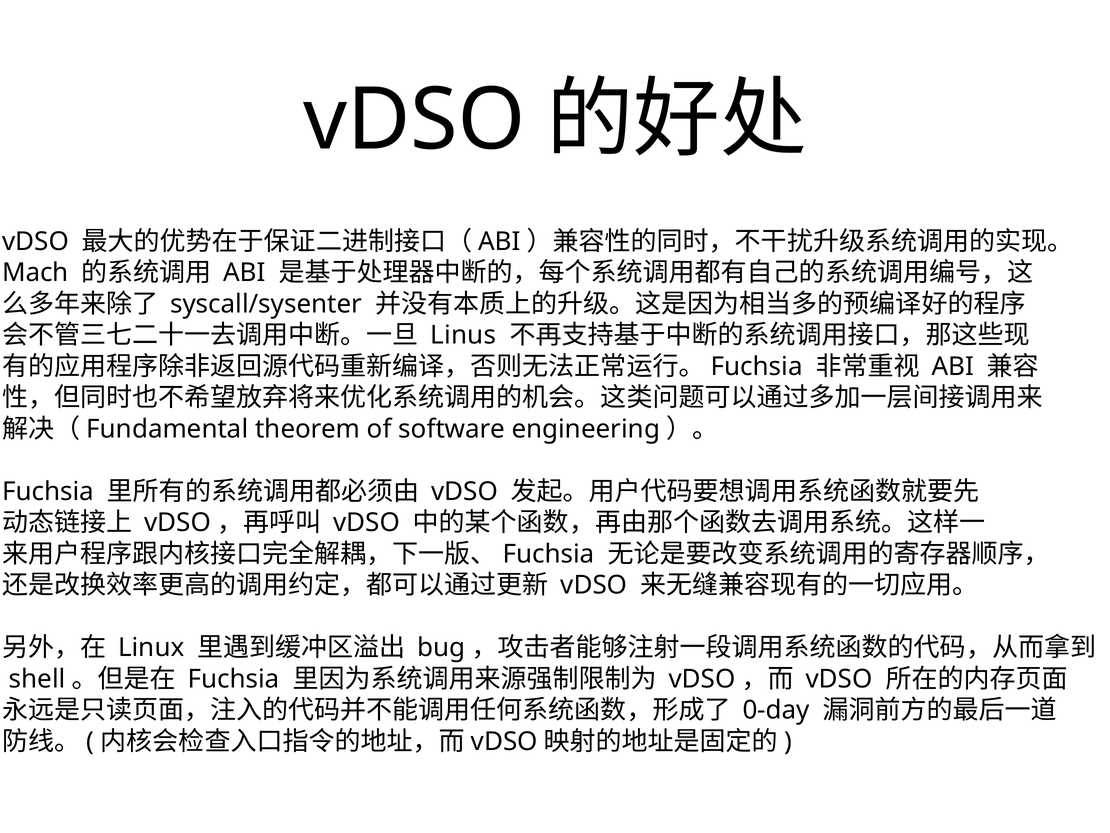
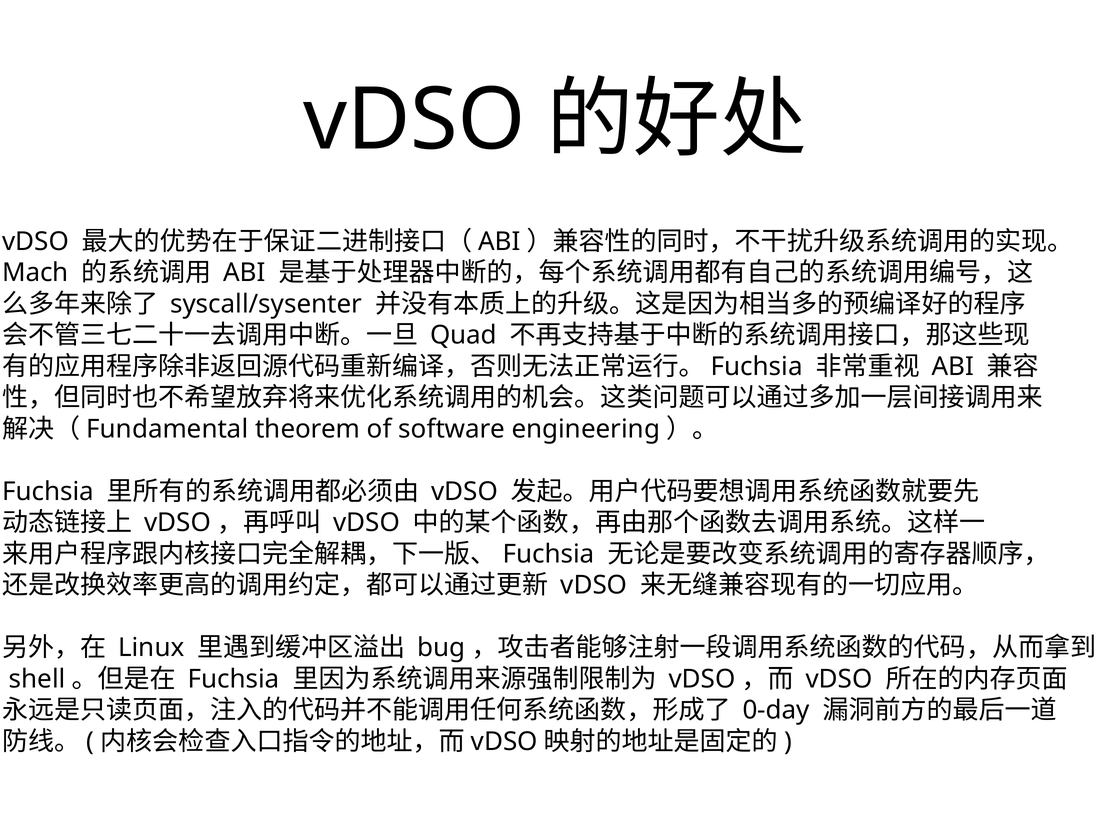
Linus: Linus -> Quad
